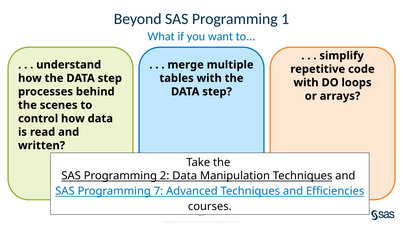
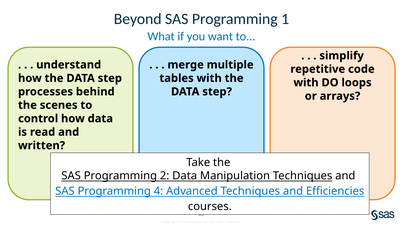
7: 7 -> 4
